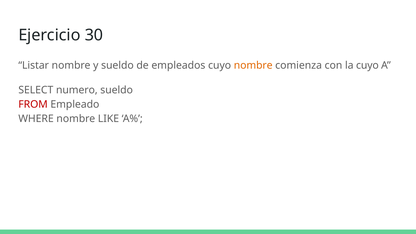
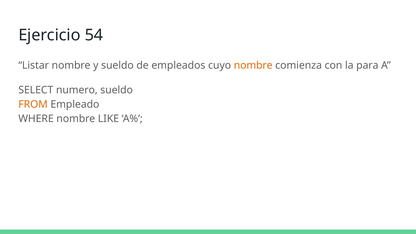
30: 30 -> 54
la cuyo: cuyo -> para
FROM colour: red -> orange
